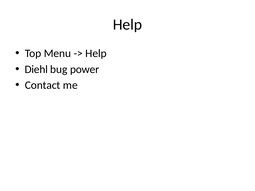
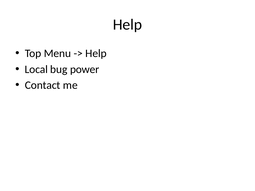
Diehl: Diehl -> Local
